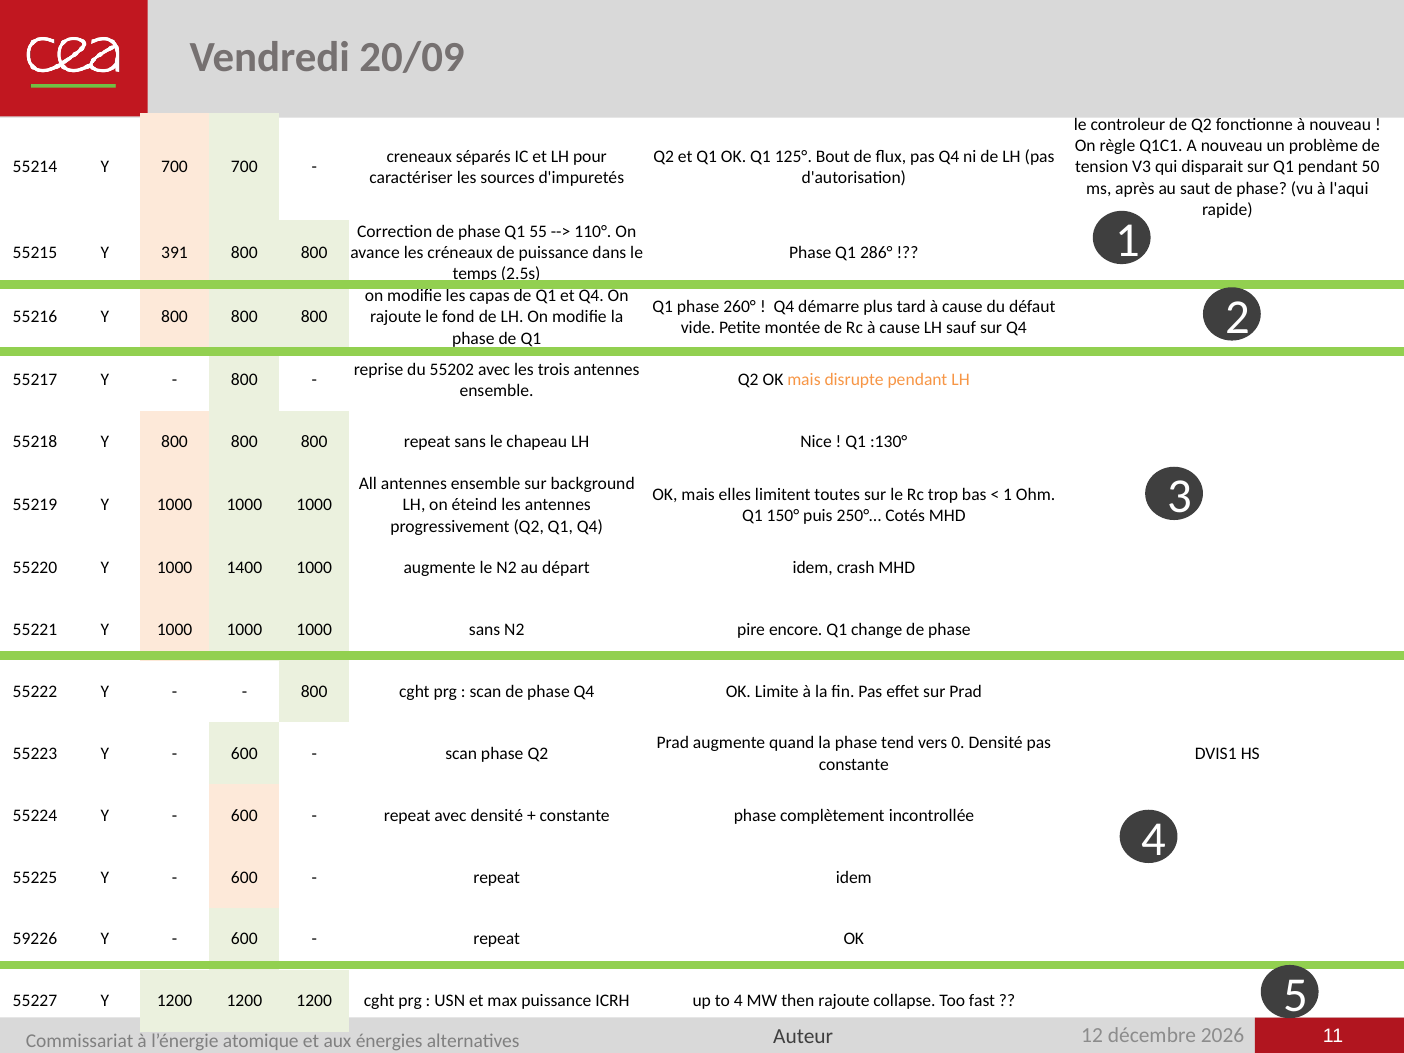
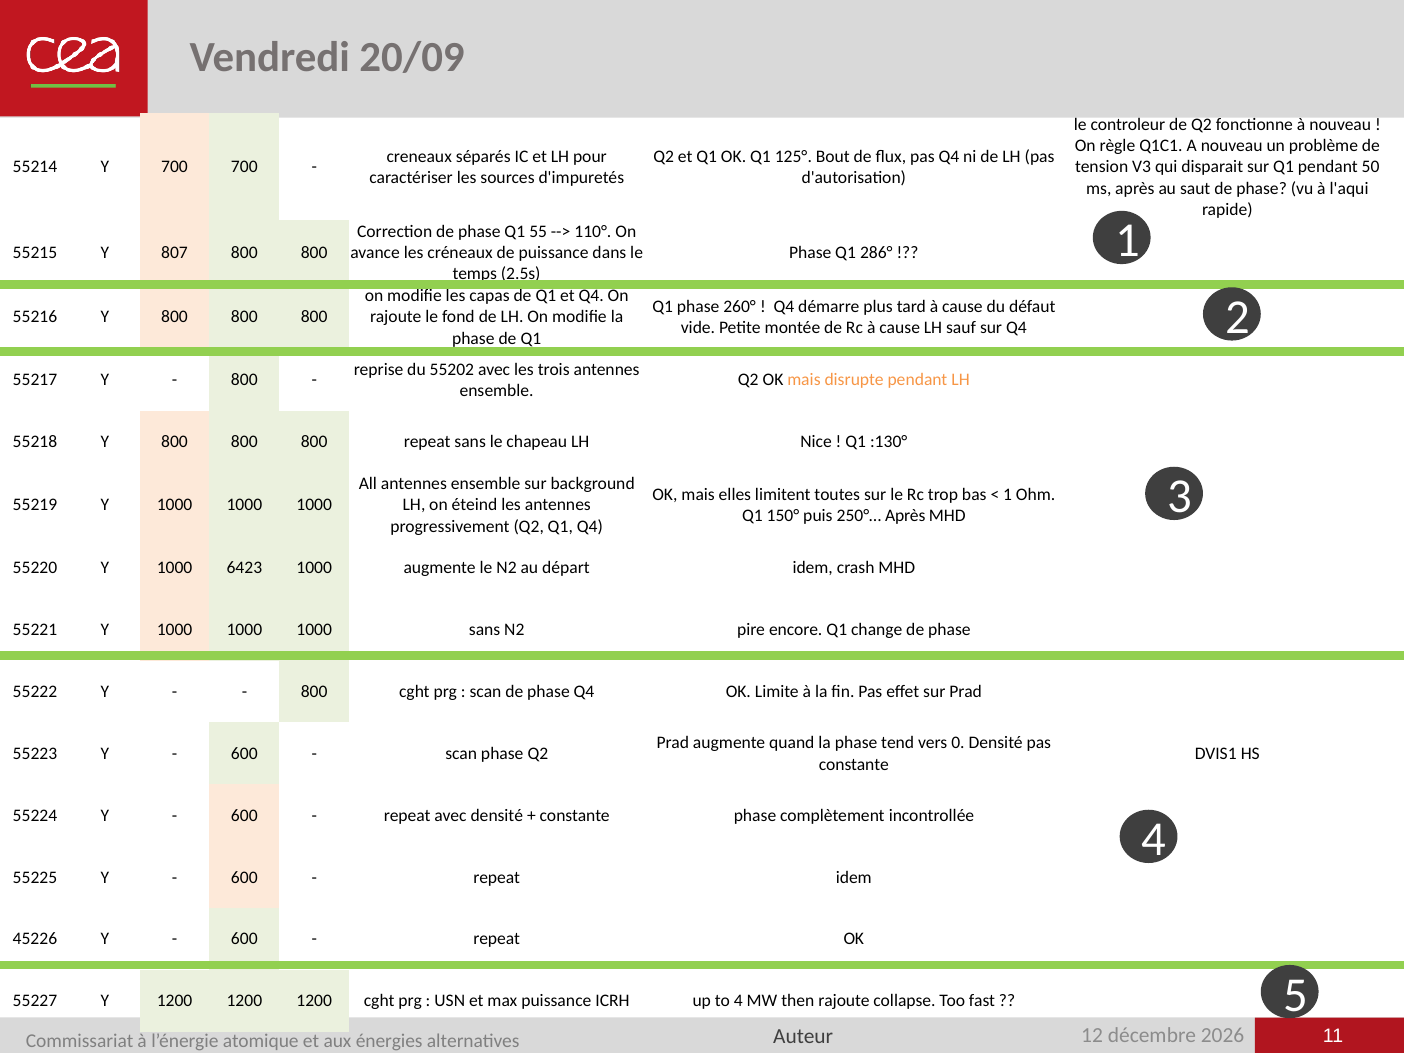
391: 391 -> 807
250°… Cotés: Cotés -> Après
1400: 1400 -> 6423
59226: 59226 -> 45226
